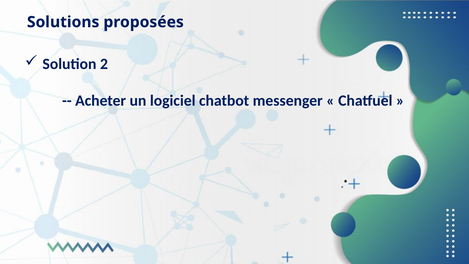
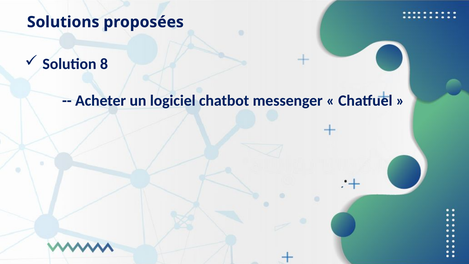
2: 2 -> 8
